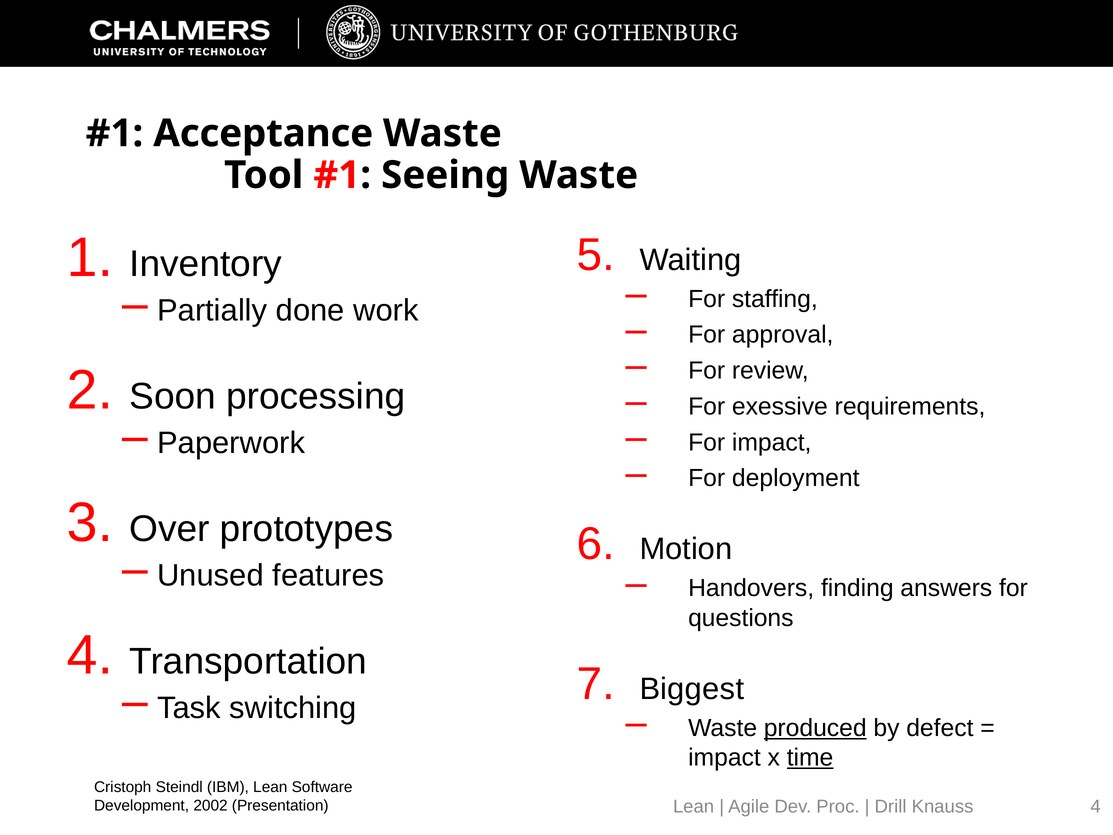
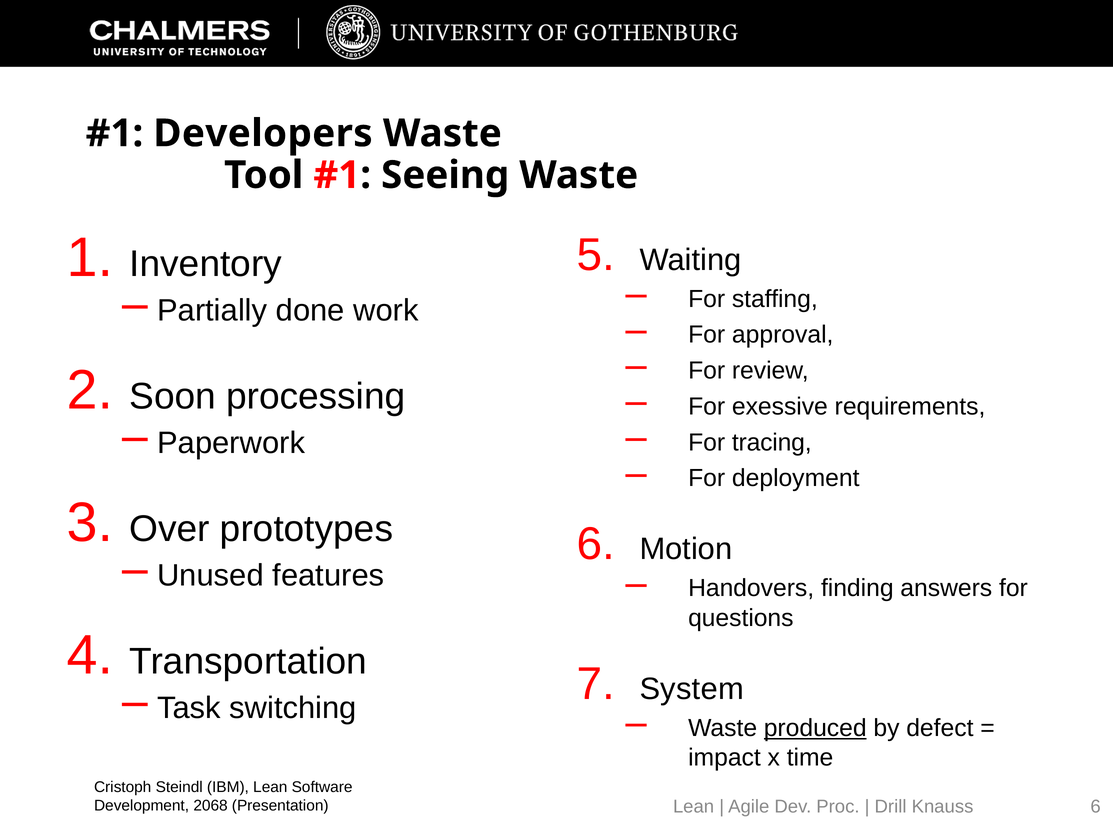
Acceptance: Acceptance -> Developers
For impact: impact -> tracing
Biggest: Biggest -> System
time underline: present -> none
2002: 2002 -> 2068
Knauss 4: 4 -> 6
